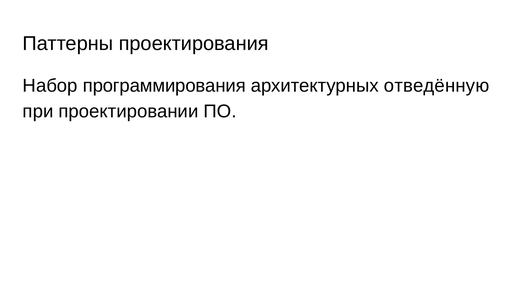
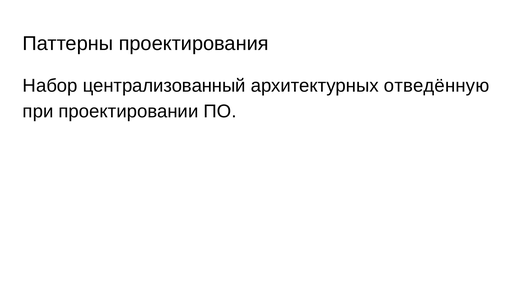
программирования: программирования -> централизованный
